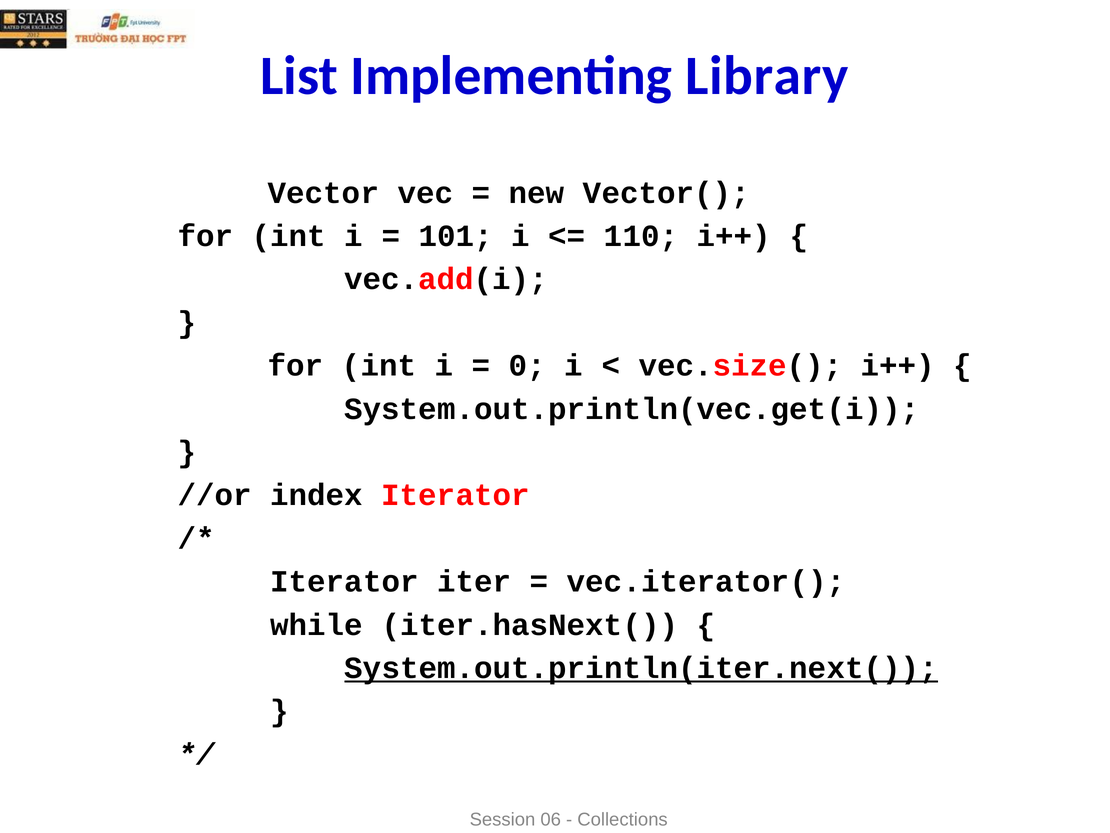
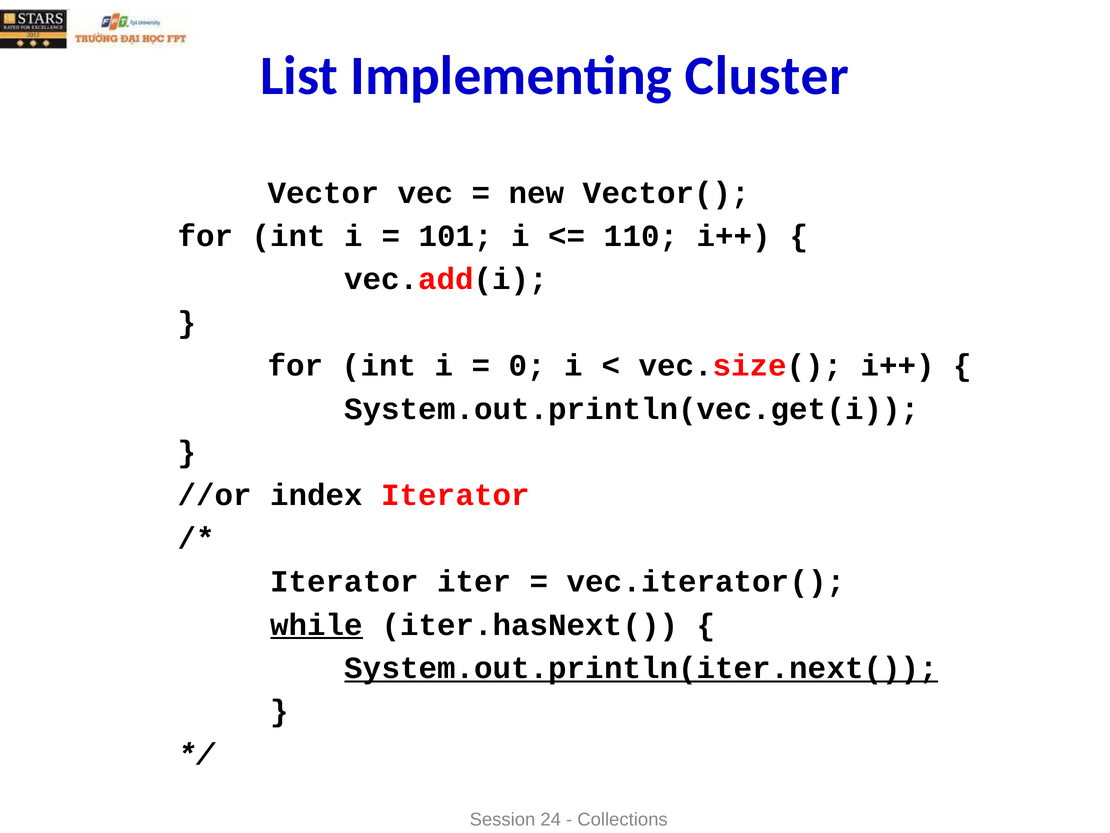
Library: Library -> Cluster
while underline: none -> present
06: 06 -> 24
